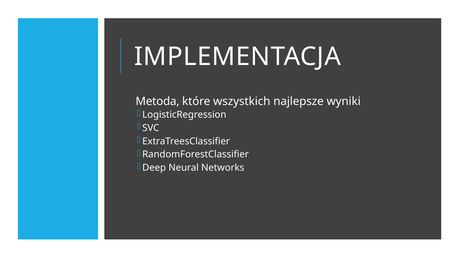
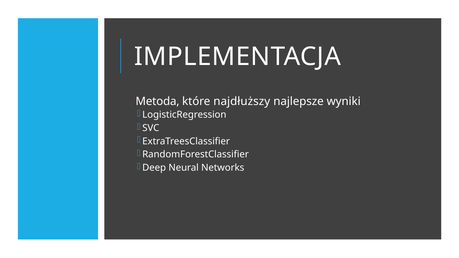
wszystkich: wszystkich -> najdłuższy
